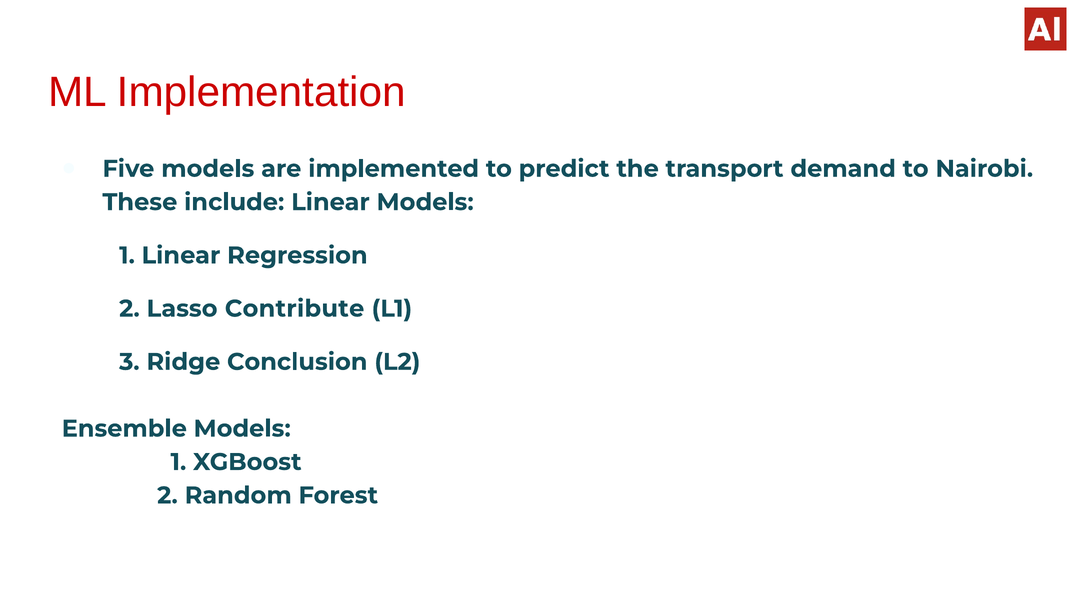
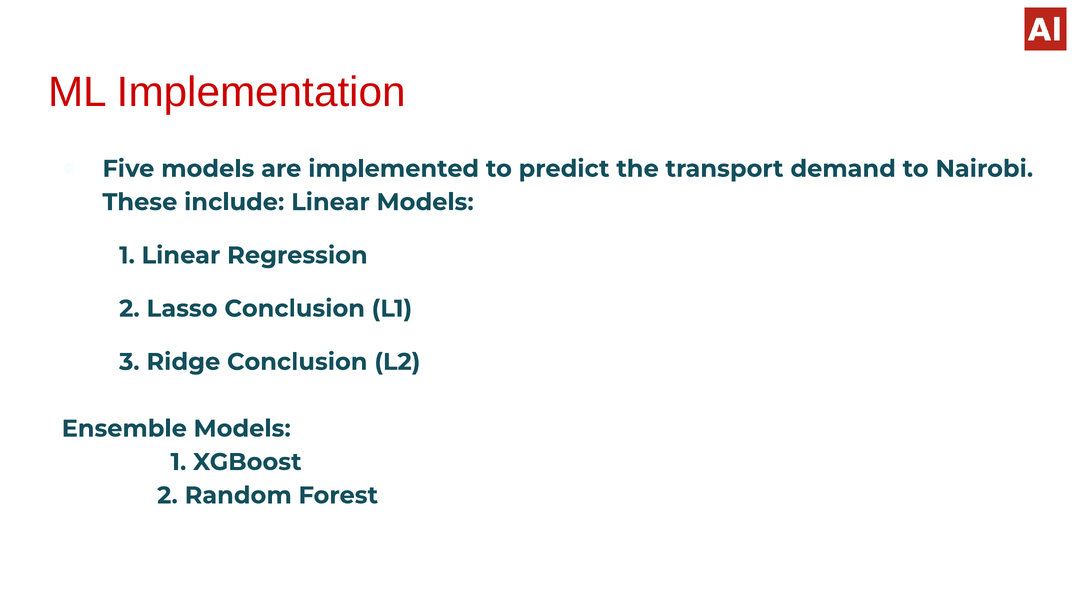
Lasso Contribute: Contribute -> Conclusion
